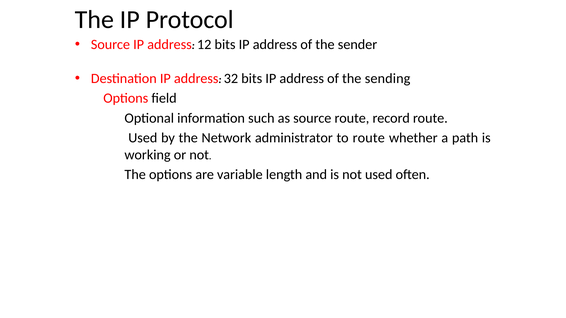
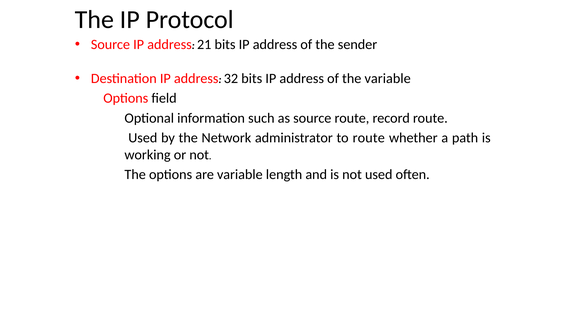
12: 12 -> 21
the sending: sending -> variable
